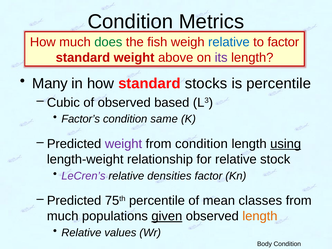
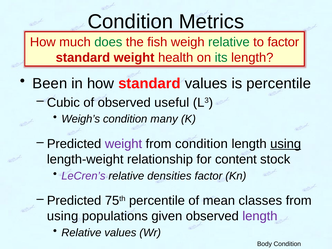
relative at (229, 42) colour: blue -> green
above: above -> health
its colour: purple -> green
Many: Many -> Been
standard stocks: stocks -> values
based: based -> useful
Factor’s: Factor’s -> Weigh’s
same: same -> many
for relative: relative -> content
much at (63, 216): much -> using
given underline: present -> none
length at (260, 216) colour: orange -> purple
